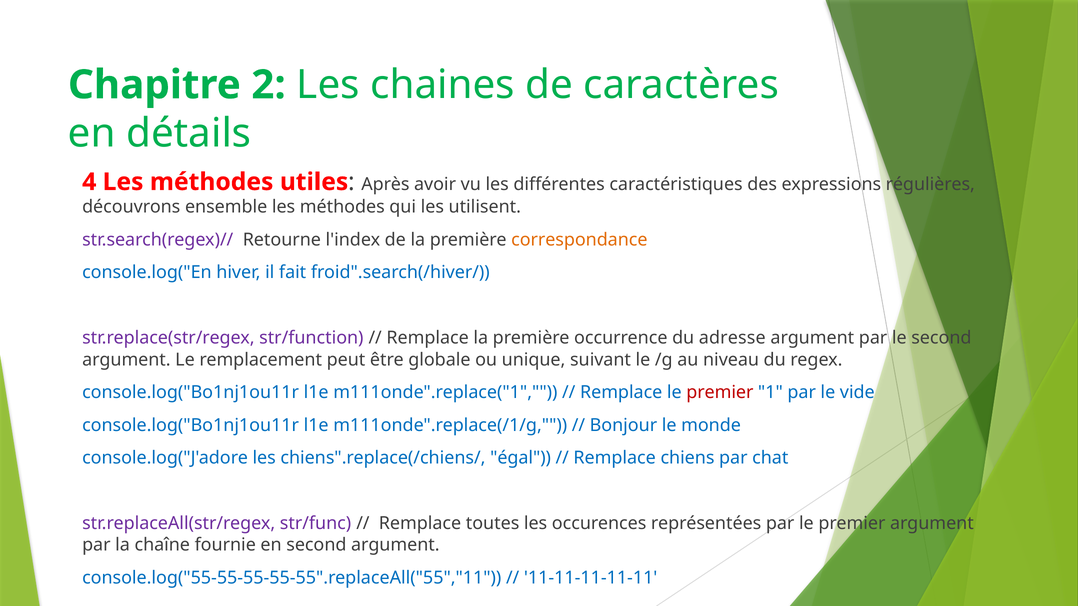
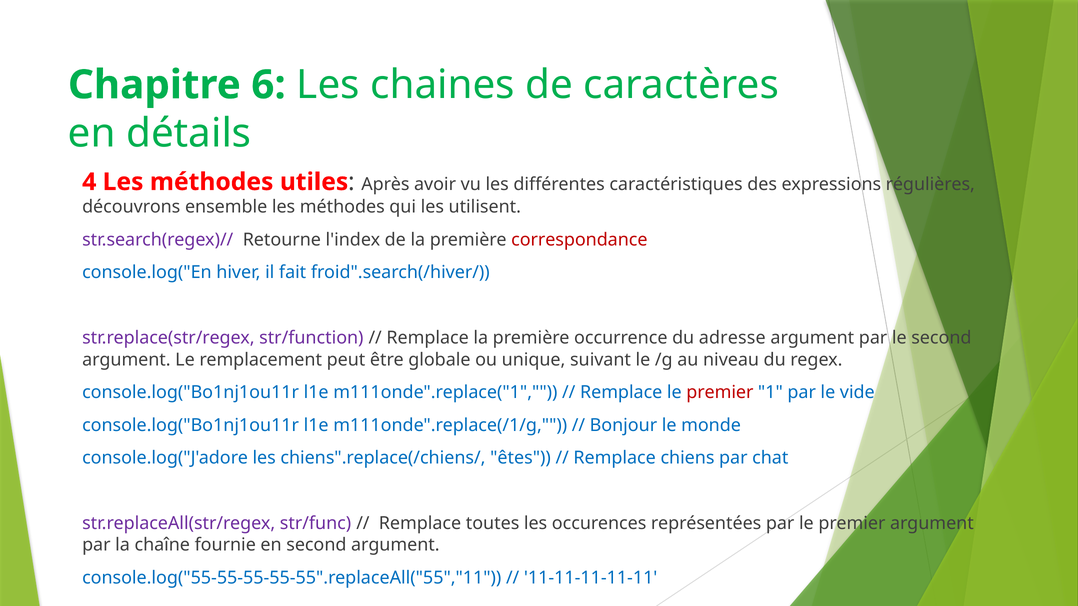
2: 2 -> 6
correspondance colour: orange -> red
égal: égal -> êtes
